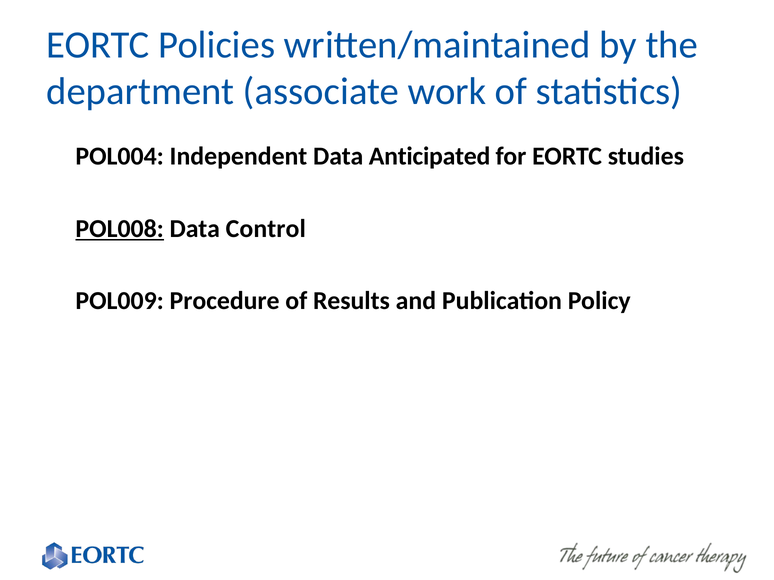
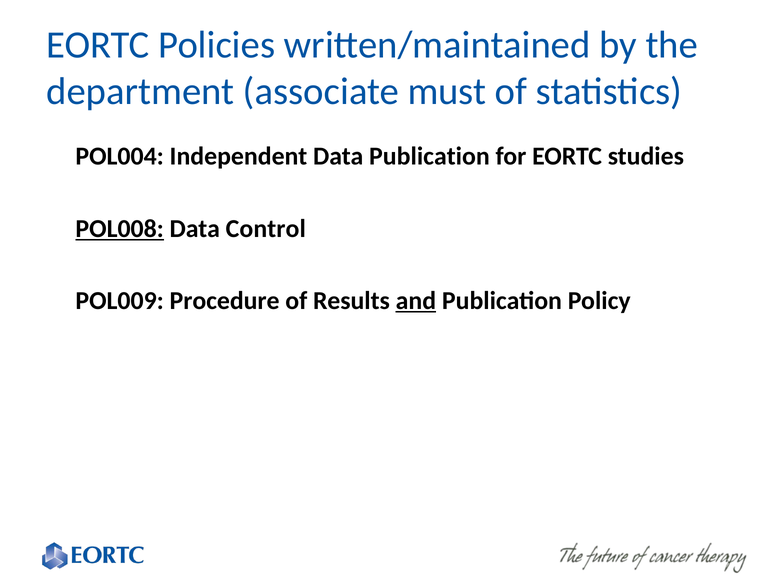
work: work -> must
Data Anticipated: Anticipated -> Publication
and underline: none -> present
